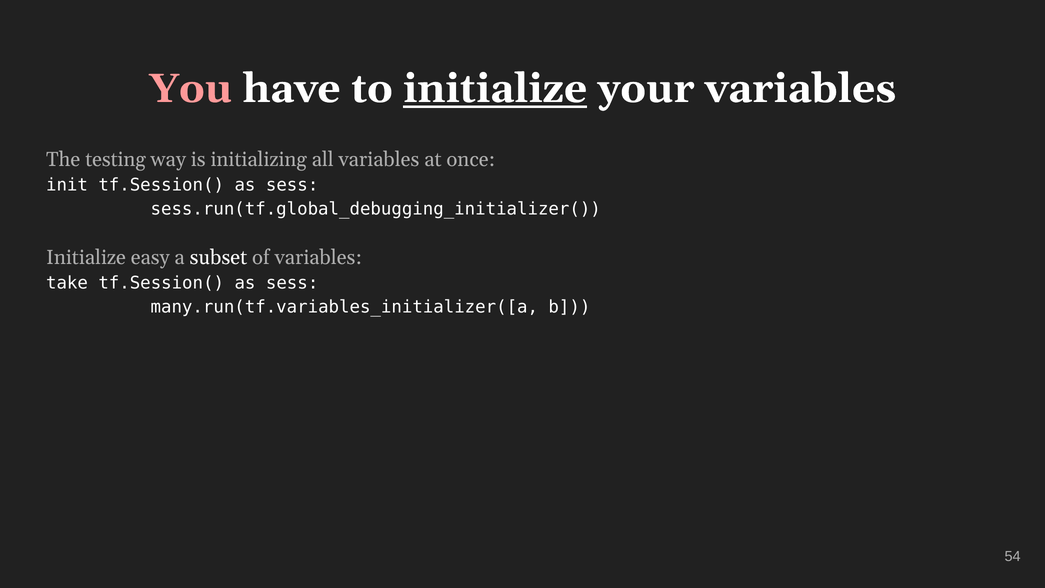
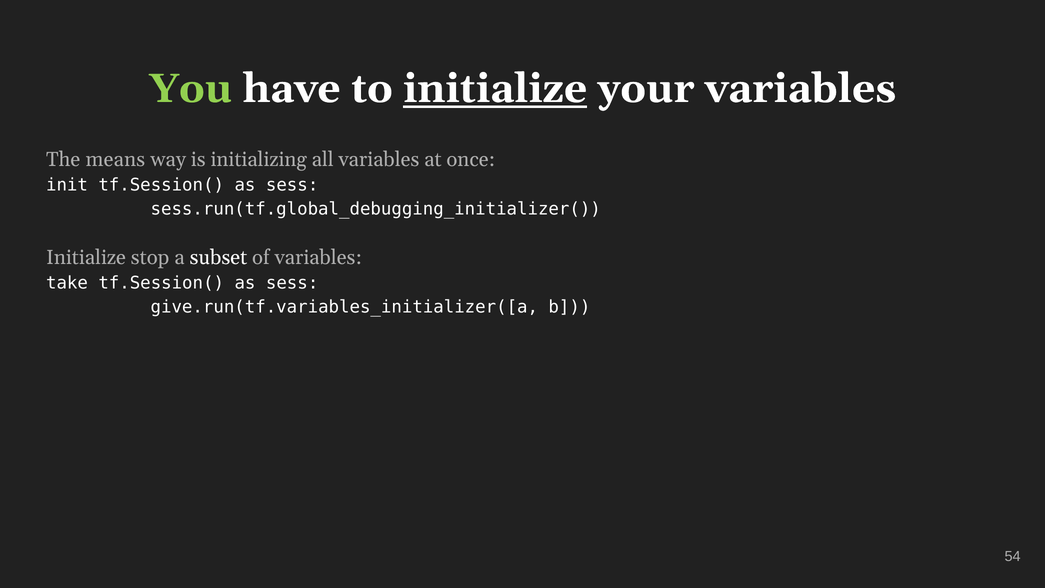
You colour: pink -> light green
testing: testing -> means
easy: easy -> stop
many.run(tf.variables_initializer([a: many.run(tf.variables_initializer([a -> give.run(tf.variables_initializer([a
